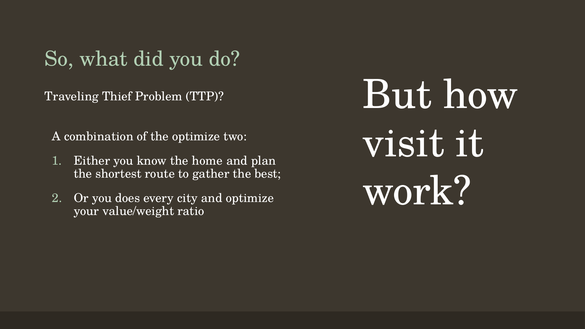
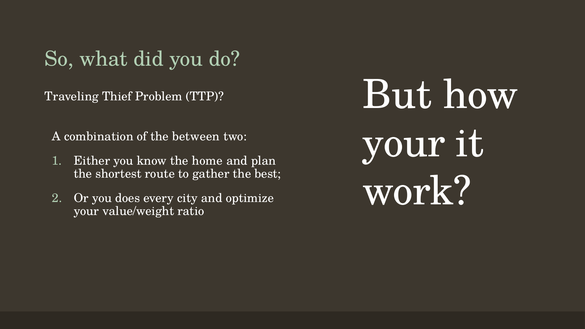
visit at (403, 143): visit -> your
the optimize: optimize -> between
